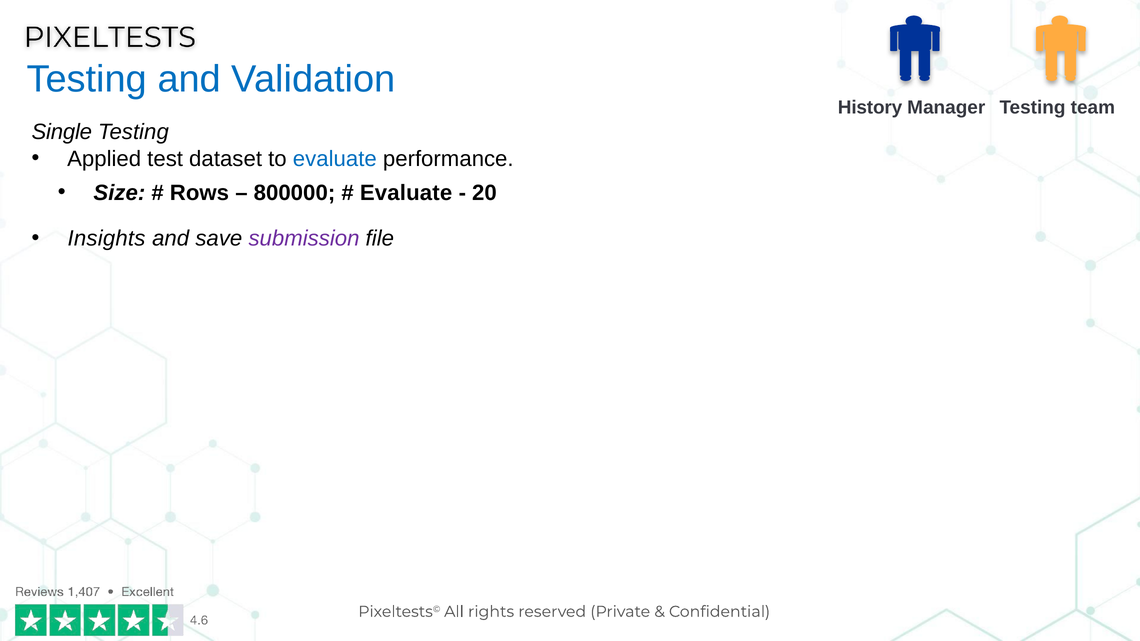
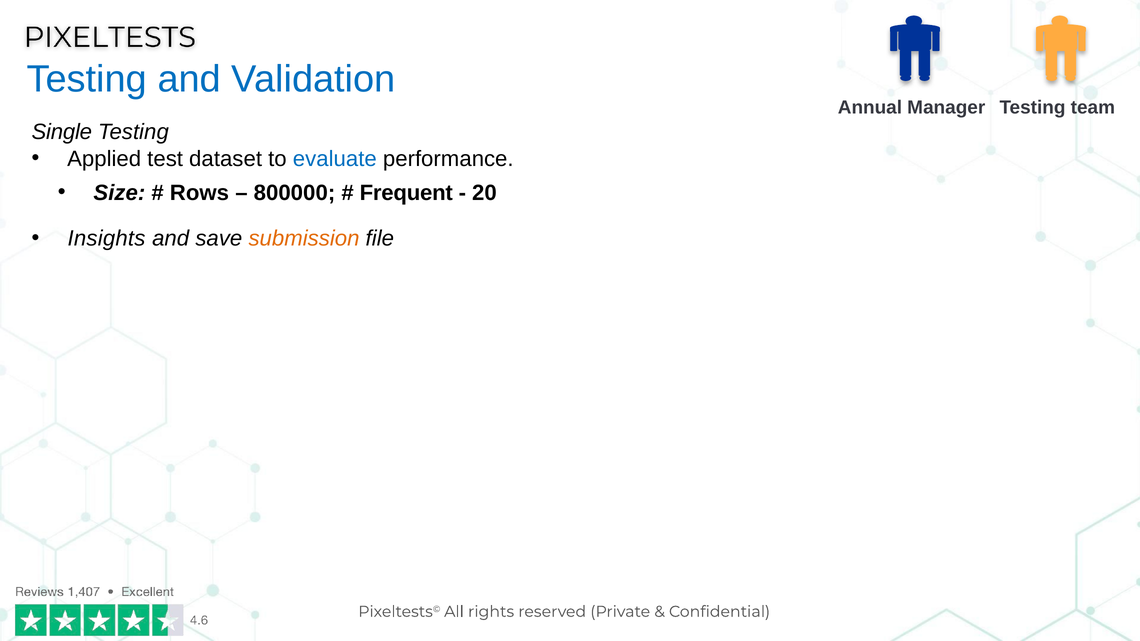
History: History -> Annual
Evaluate at (406, 193): Evaluate -> Frequent
submission colour: purple -> orange
